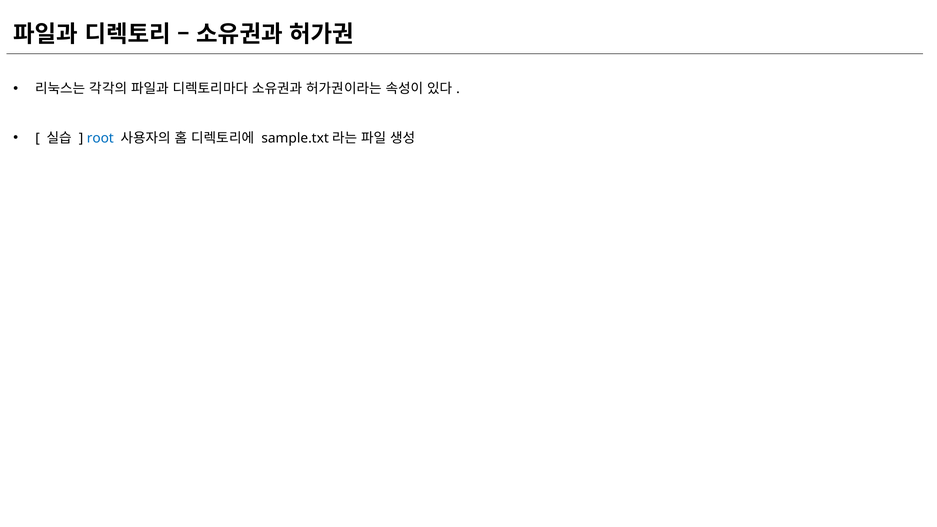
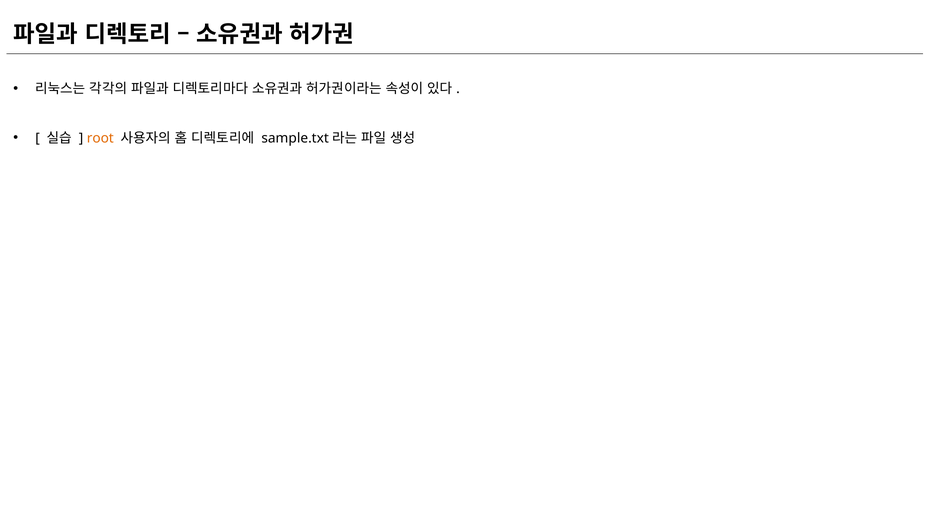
root colour: blue -> orange
